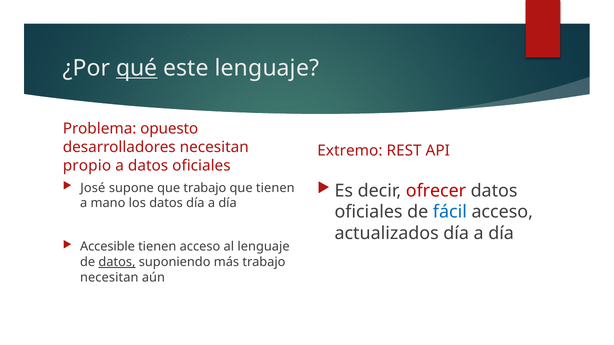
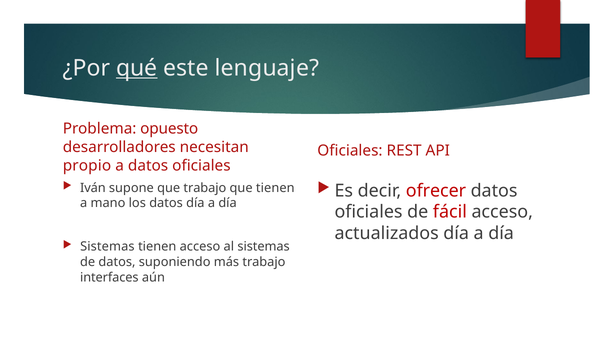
Extremo at (350, 151): Extremo -> Oficiales
José: José -> Iván
fácil colour: blue -> red
Accesible at (107, 247): Accesible -> Sistemas
al lenguaje: lenguaje -> sistemas
datos at (117, 262) underline: present -> none
necesitan at (109, 278): necesitan -> interfaces
